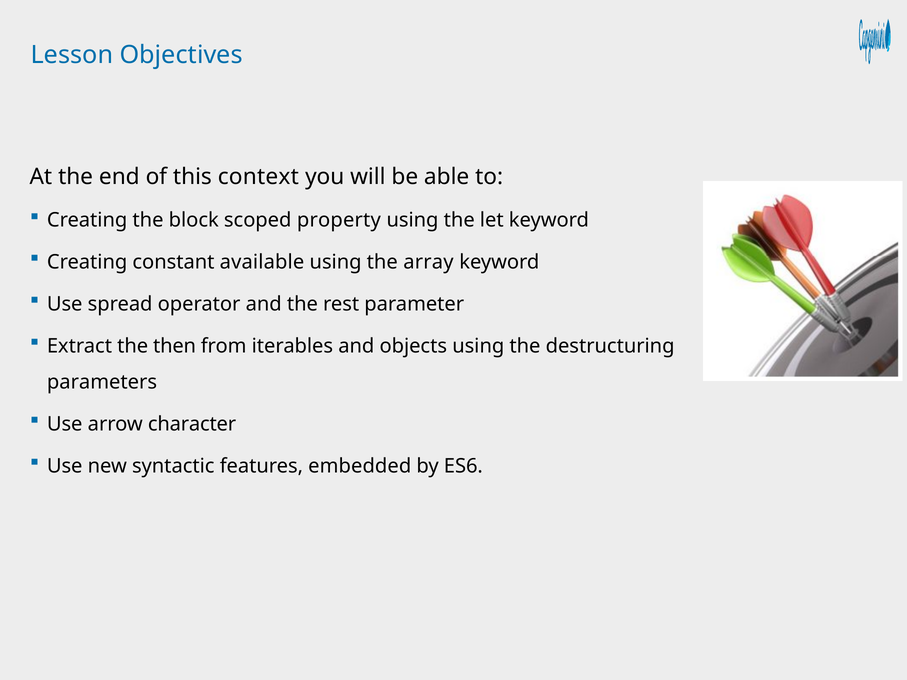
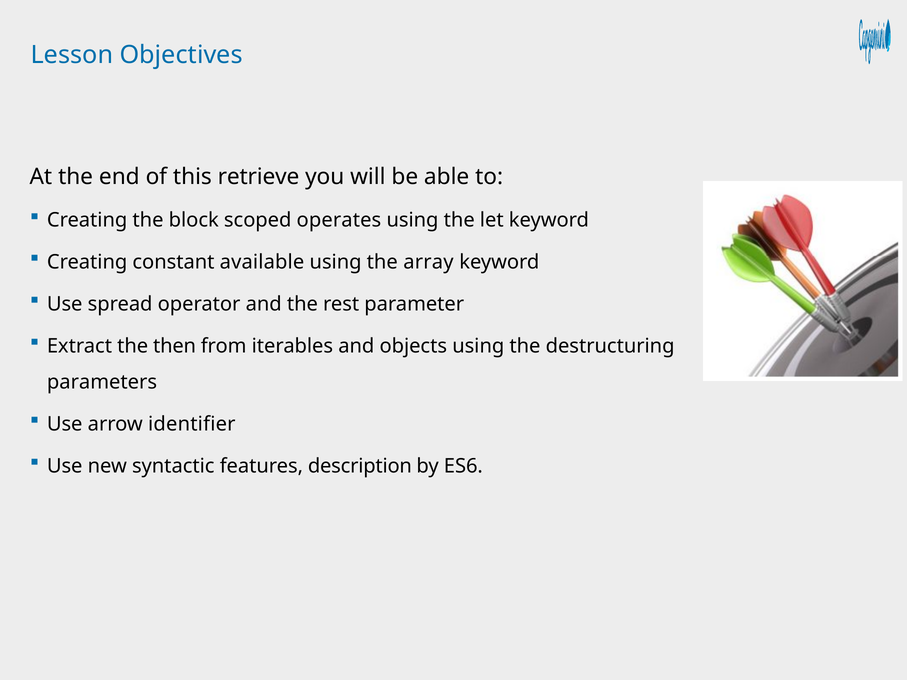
context: context -> retrieve
property: property -> operates
character: character -> identifier
embedded: embedded -> description
